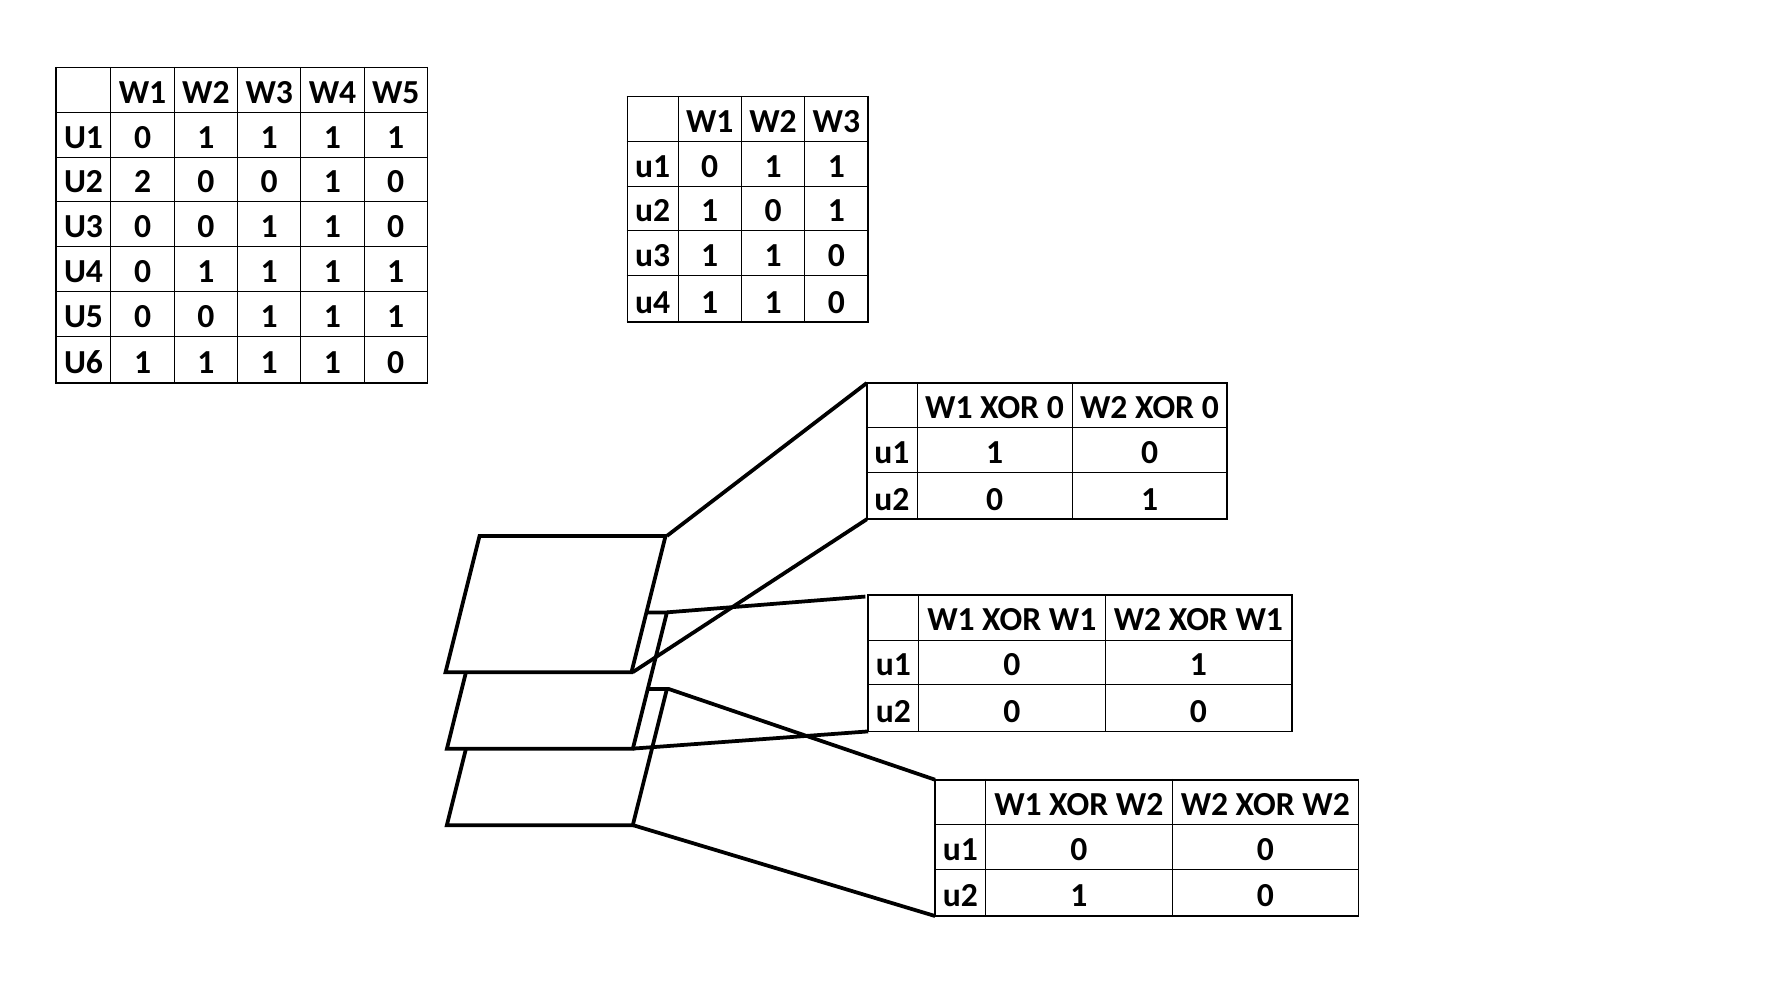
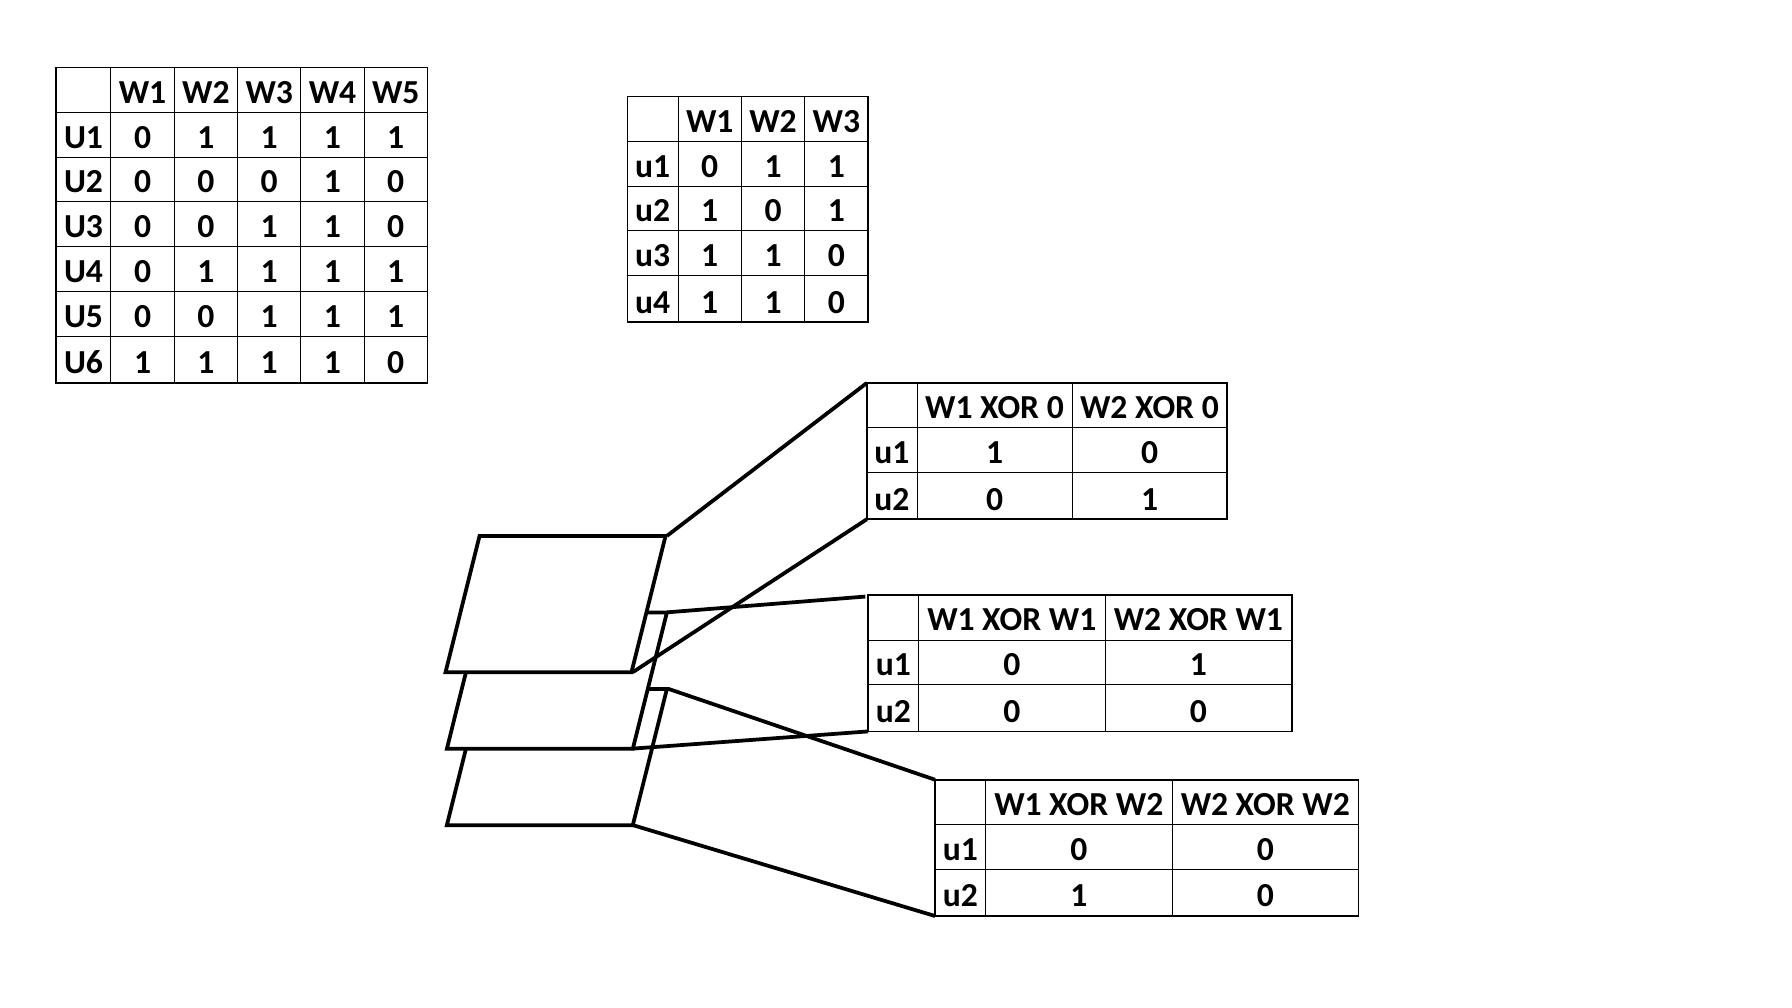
2 at (143, 182): 2 -> 0
